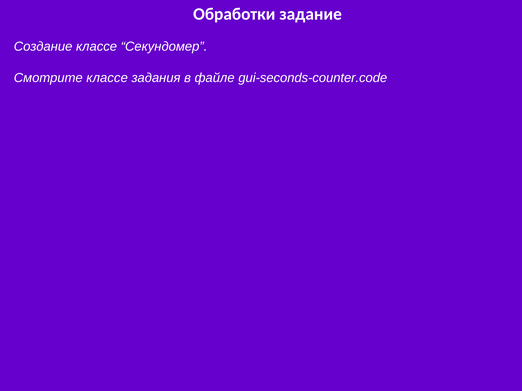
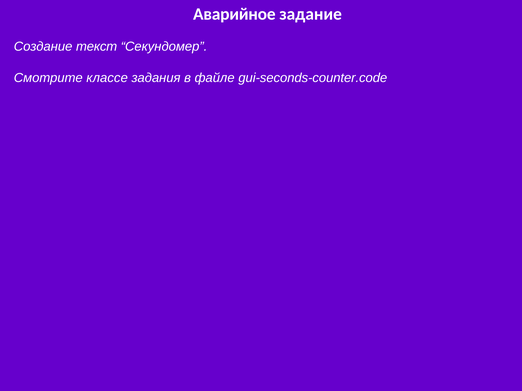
Обработки: Обработки -> Аварийное
Создание классе: классе -> текст
